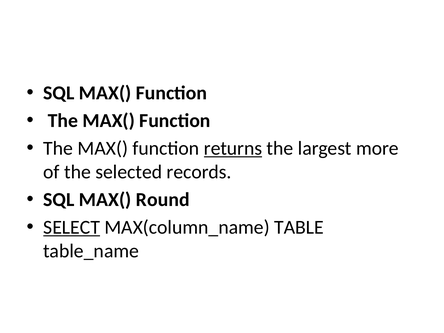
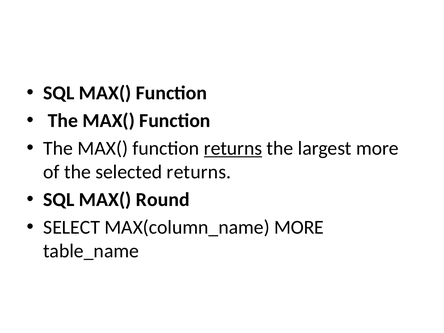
selected records: records -> returns
SELECT underline: present -> none
MAX(column_name TABLE: TABLE -> MORE
